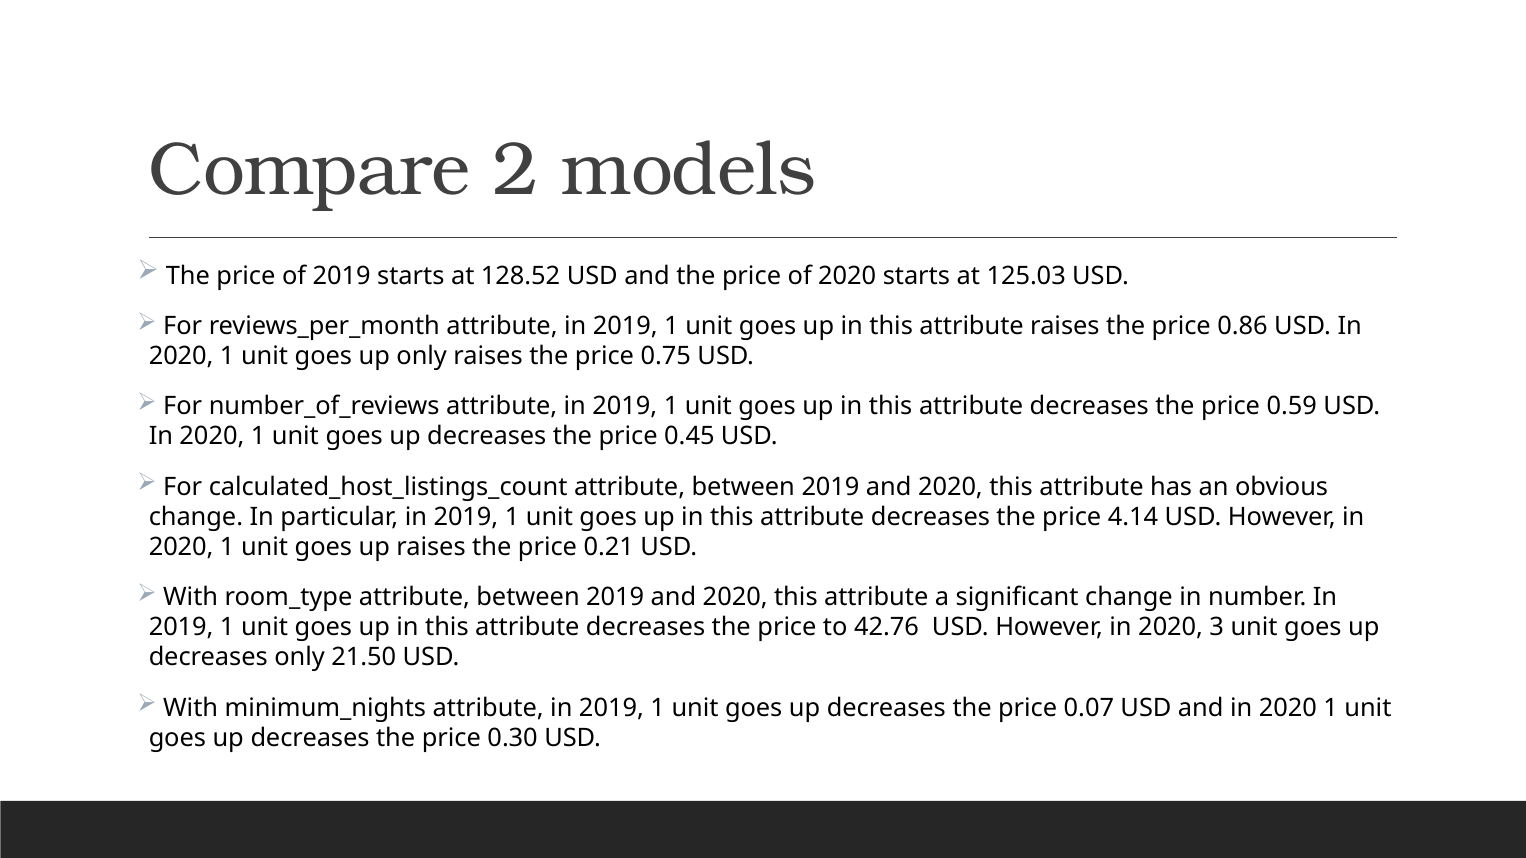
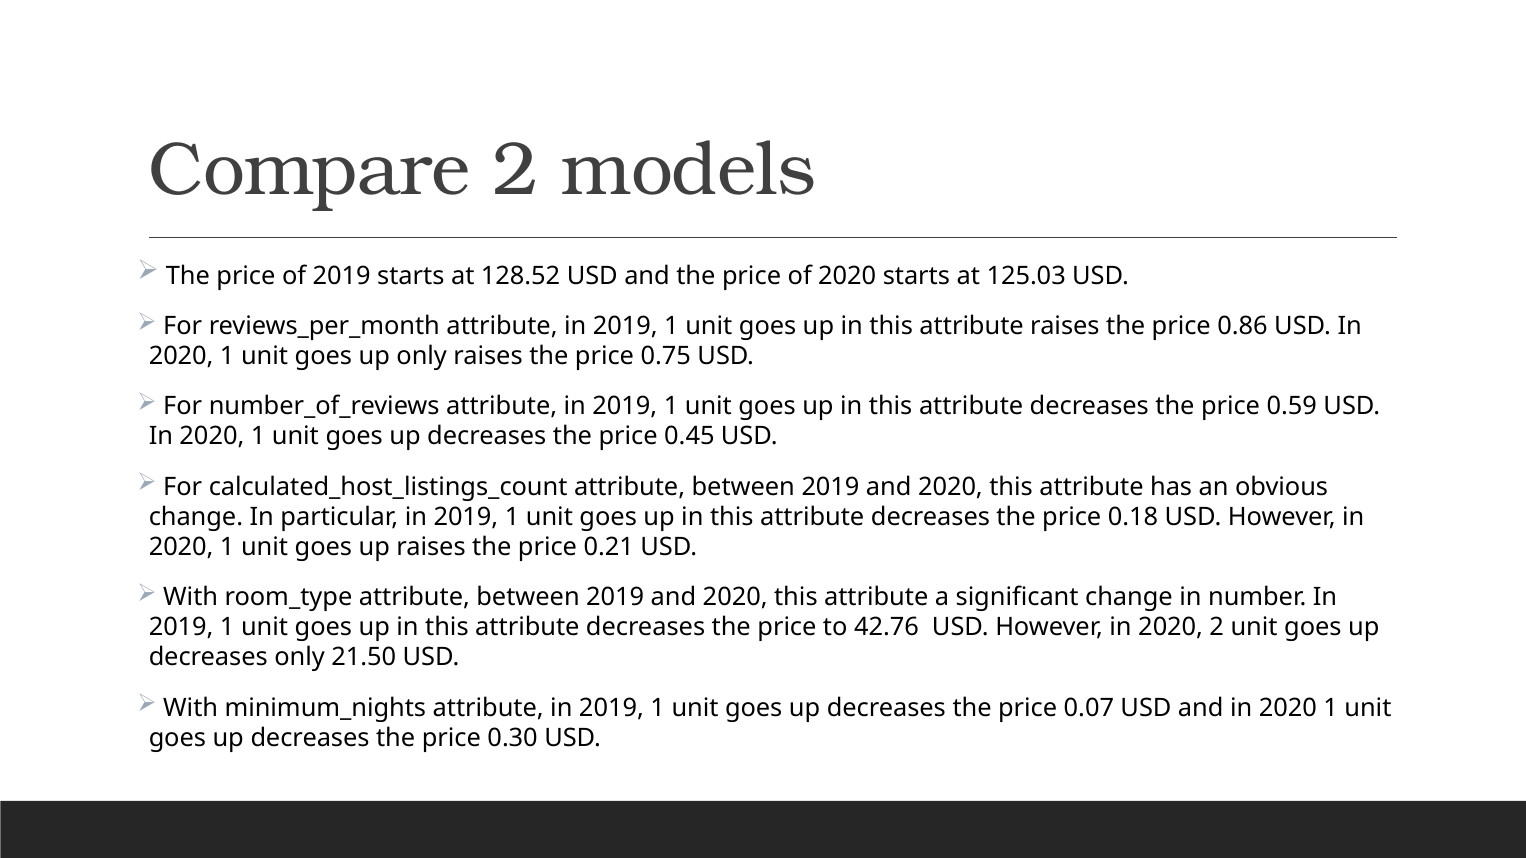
4.14: 4.14 -> 0.18
2020 3: 3 -> 2
